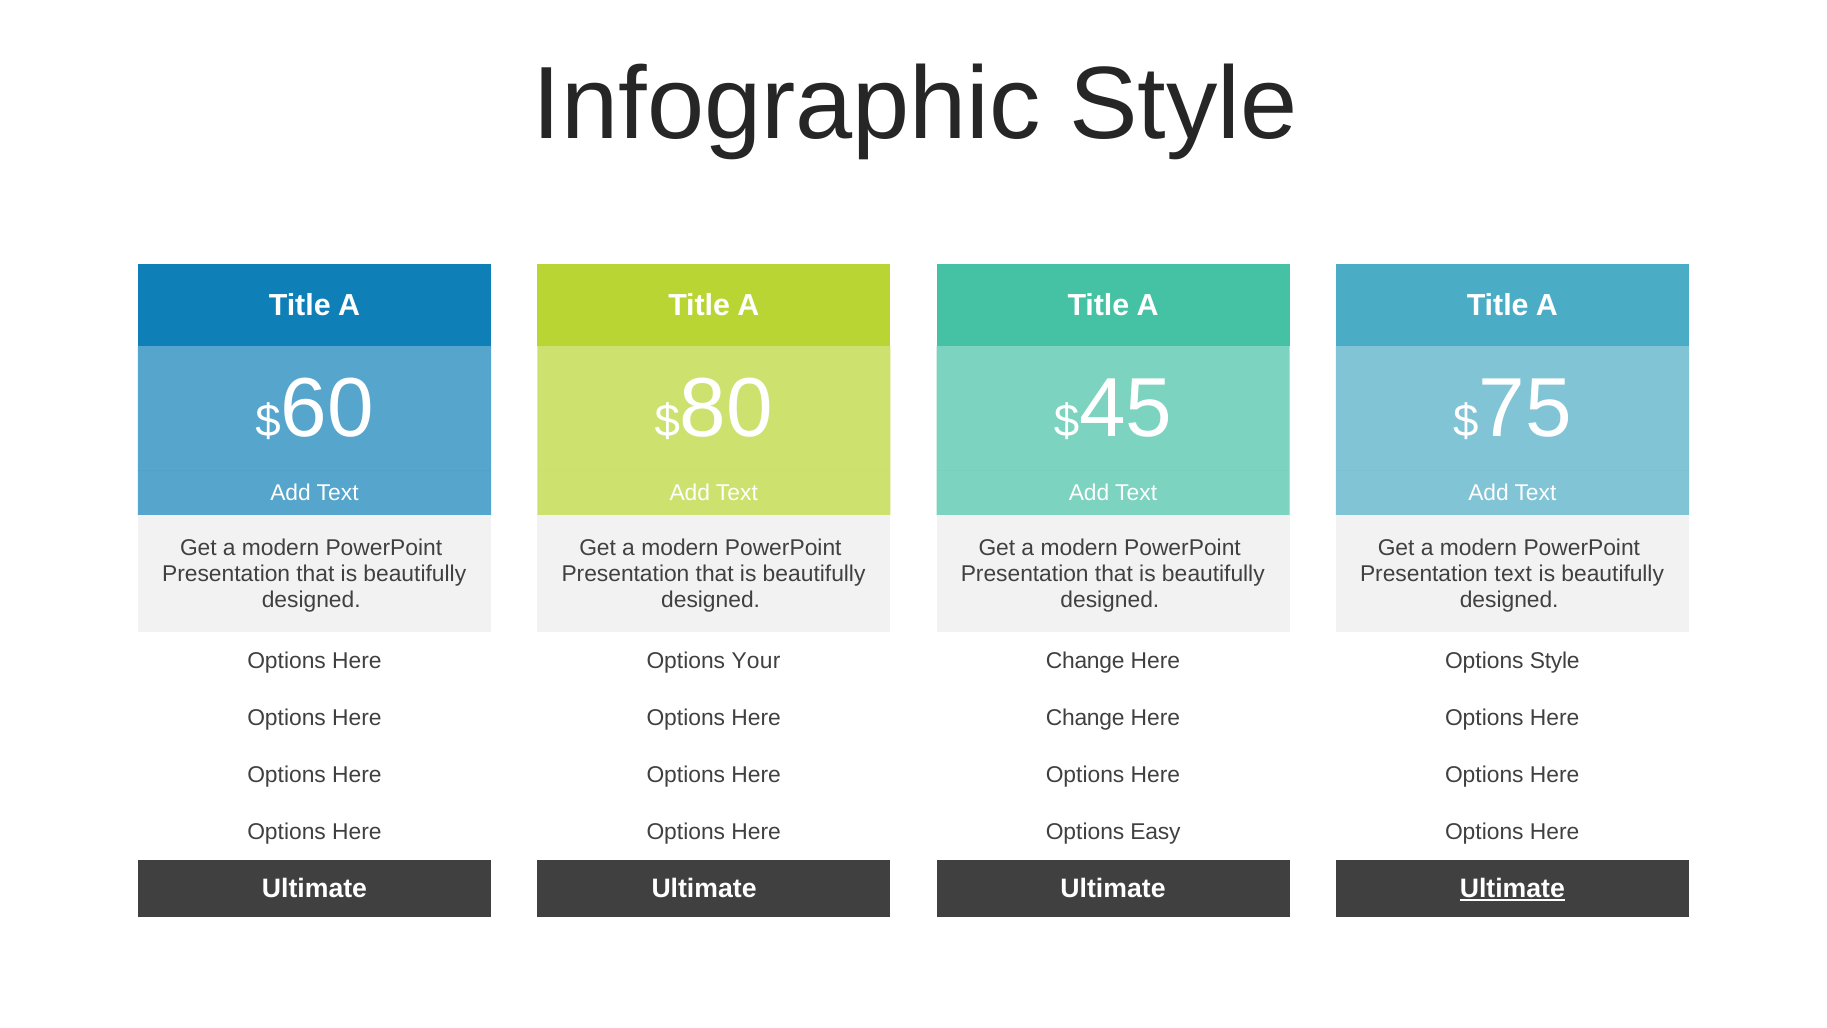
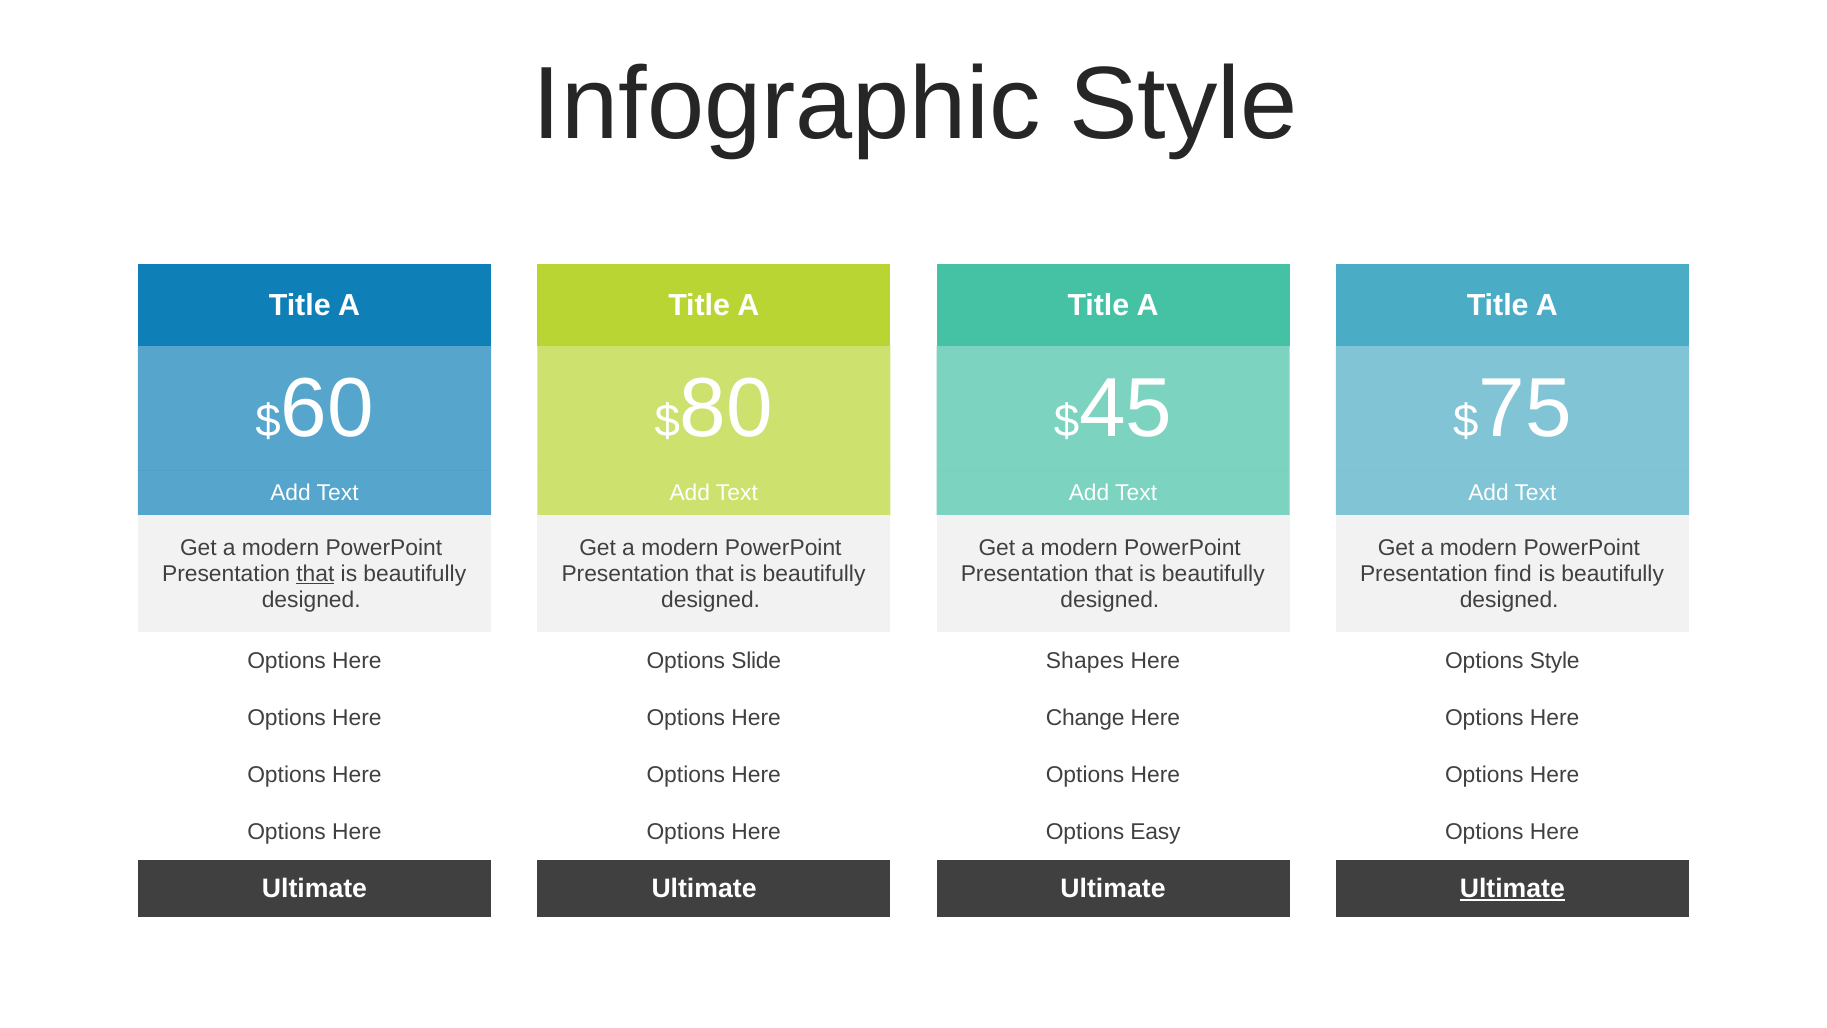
that at (315, 574) underline: none -> present
Presentation text: text -> find
Your: Your -> Slide
Change at (1085, 661): Change -> Shapes
